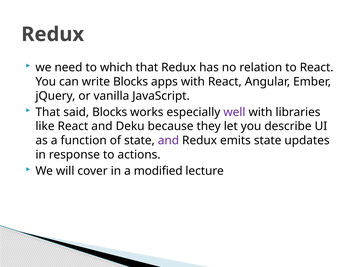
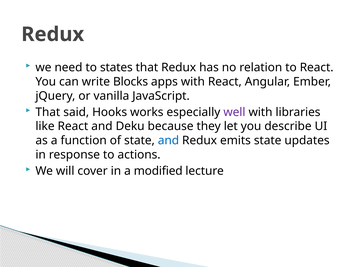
which: which -> states
said Blocks: Blocks -> Hooks
and at (168, 140) colour: purple -> blue
